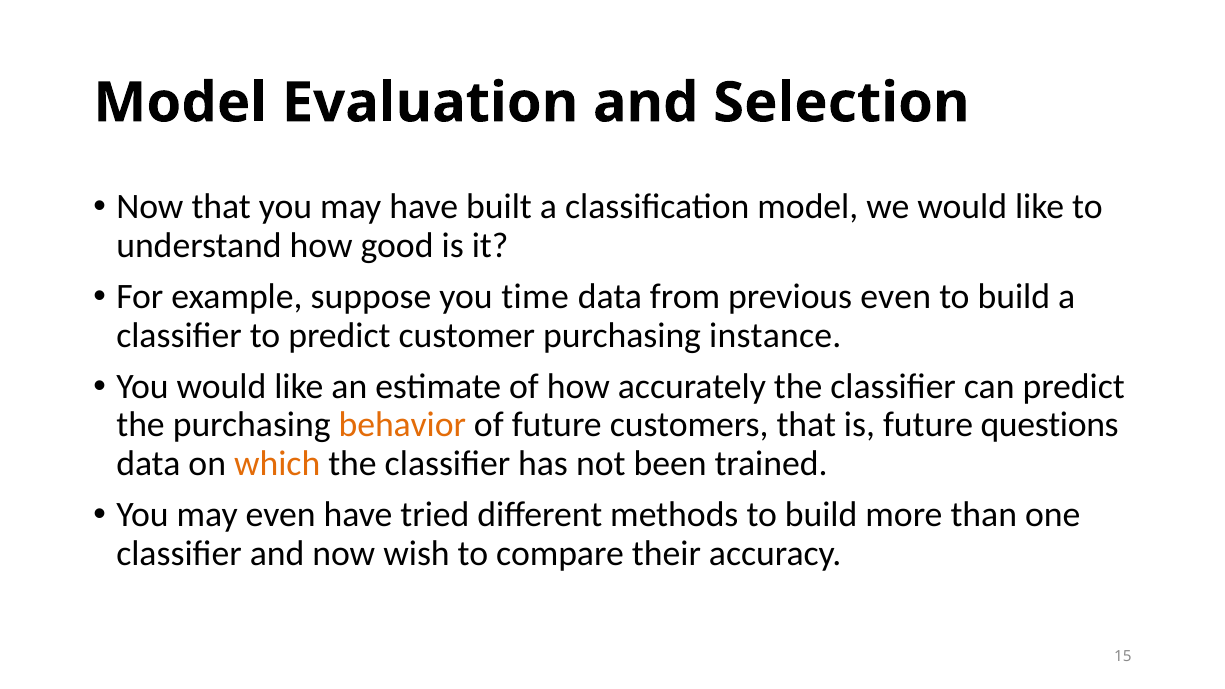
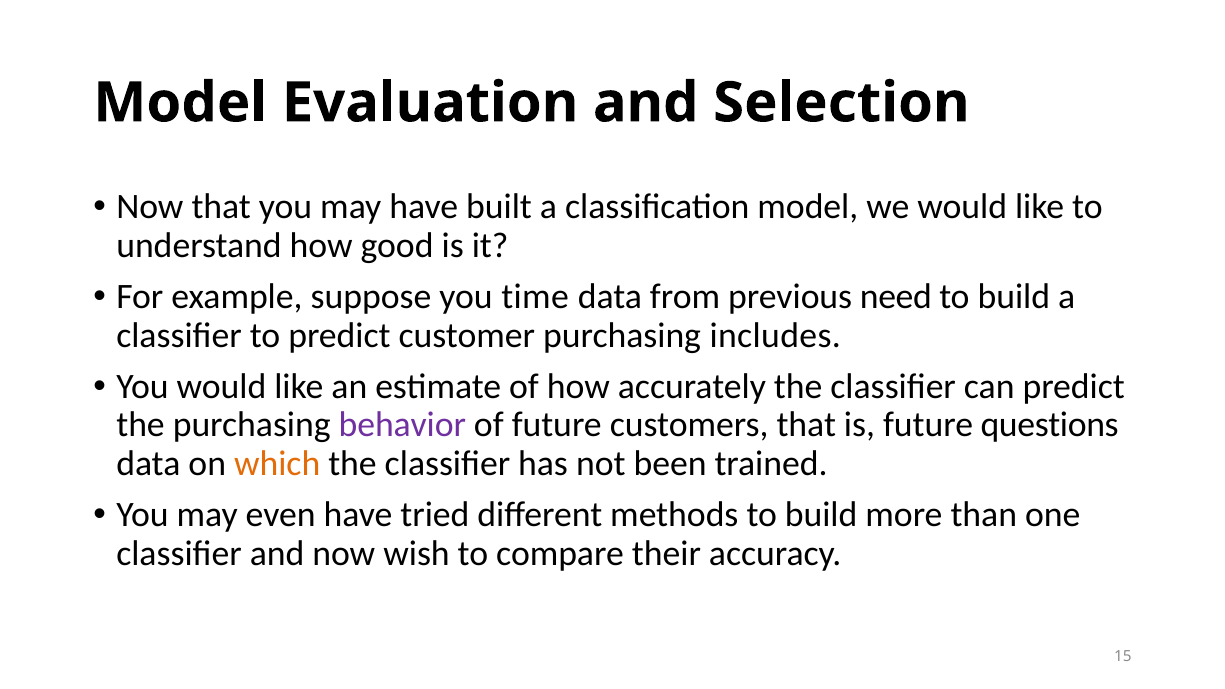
previous even: even -> need
instance: instance -> includes
behavior colour: orange -> purple
